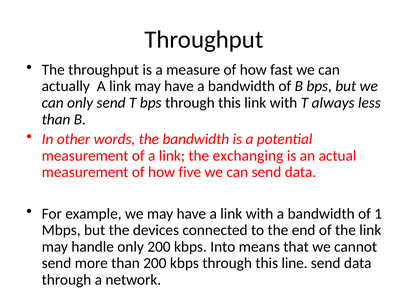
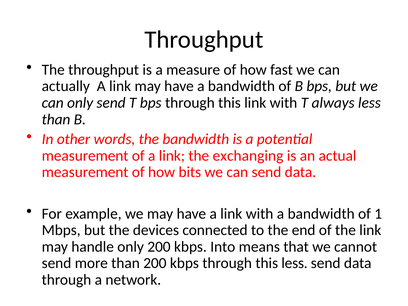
five: five -> bits
this line: line -> less
